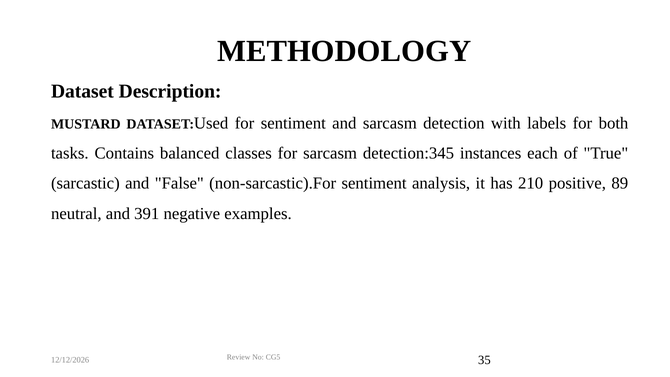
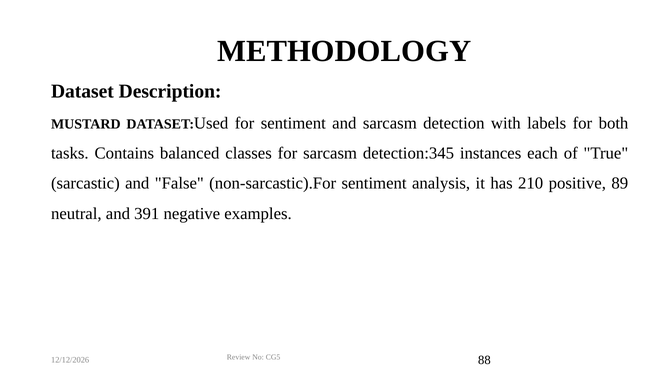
35: 35 -> 88
